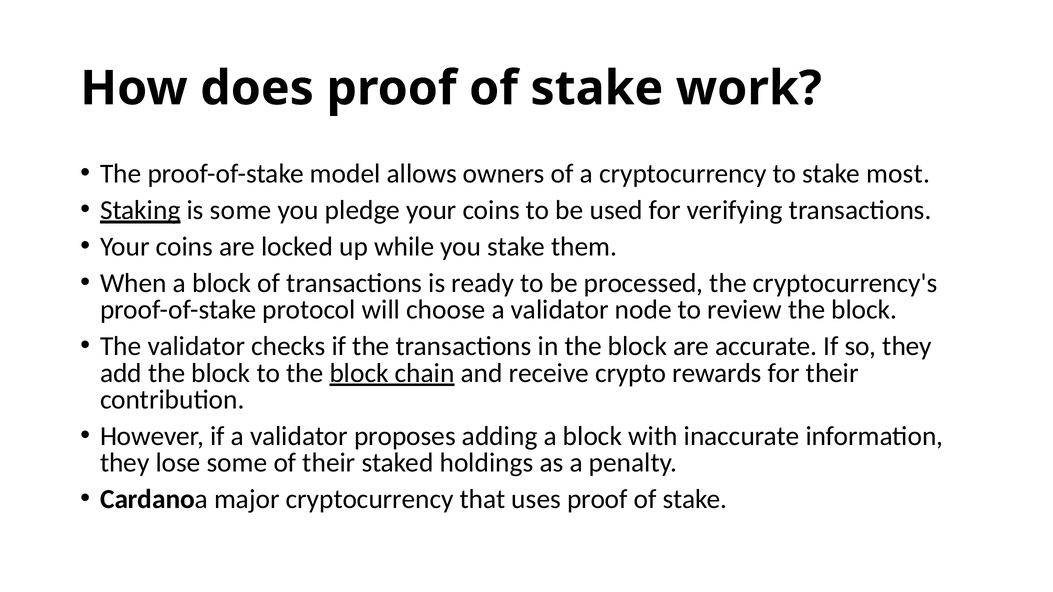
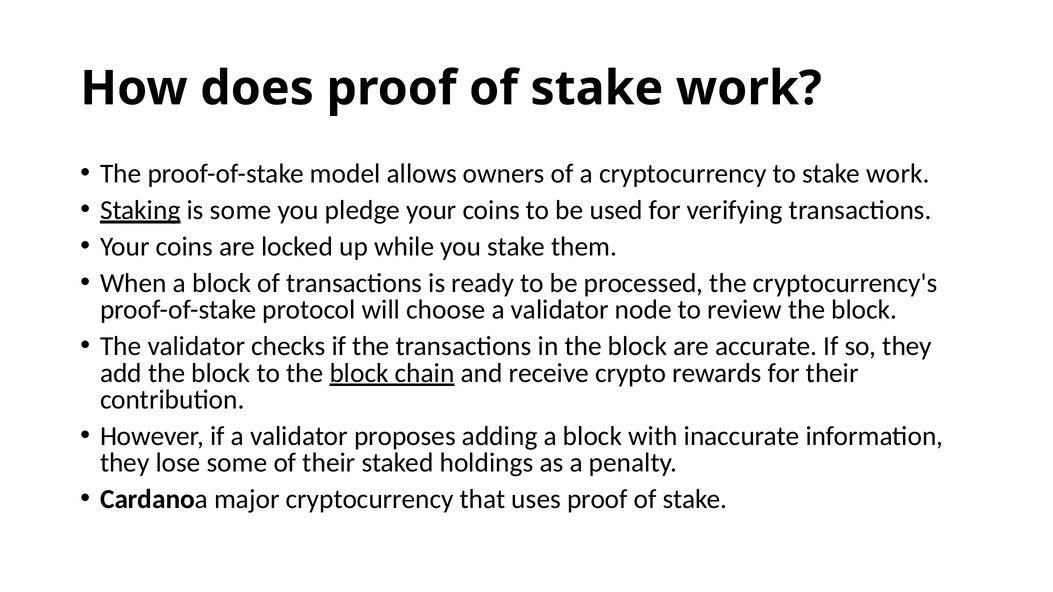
to stake most: most -> work
